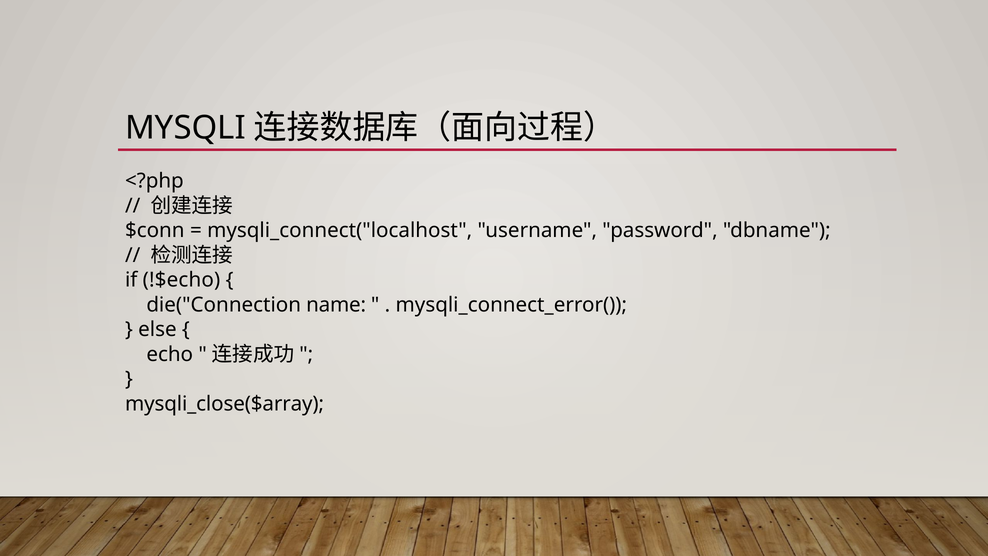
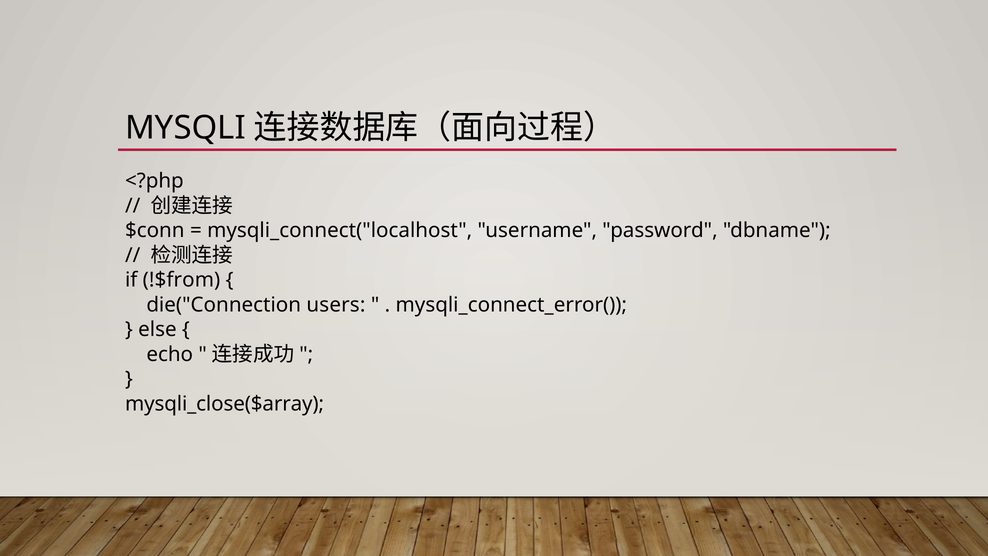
!$echo: !$echo -> !$from
name: name -> users
